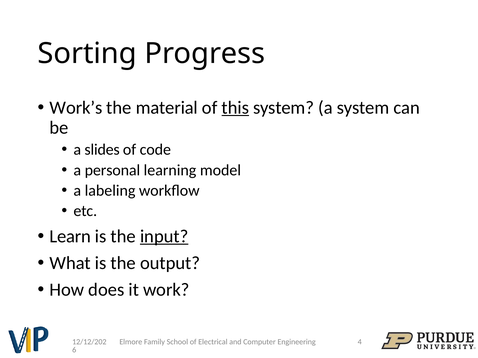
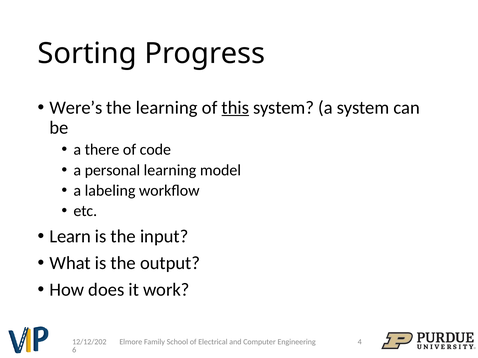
Work’s: Work’s -> Were’s
the material: material -> learning
slides: slides -> there
input underline: present -> none
